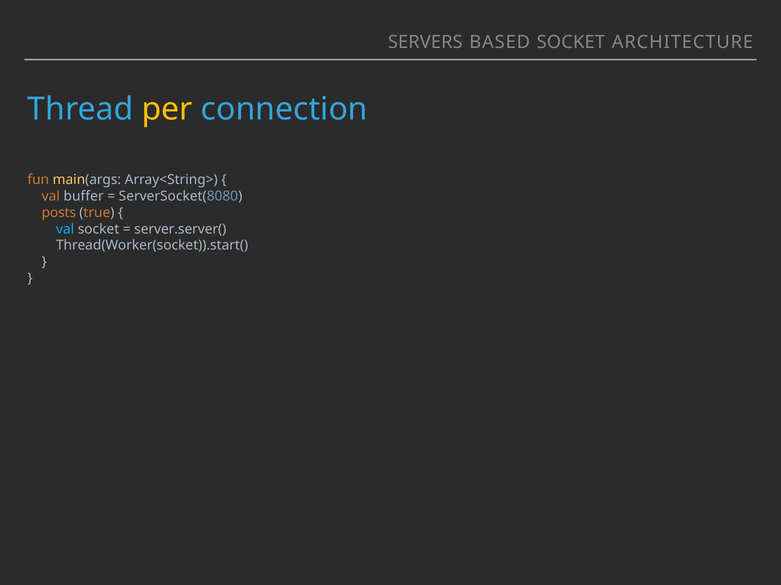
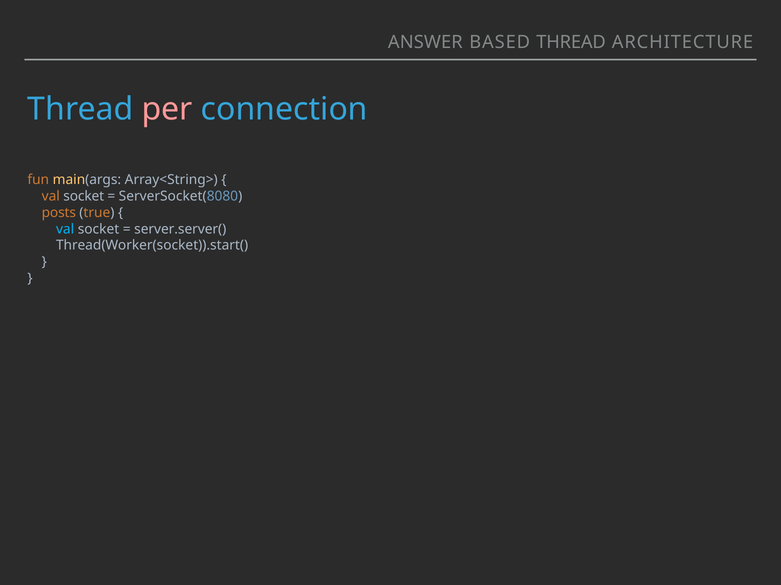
SERVERS: SERVERS -> ANSWER
BASED SOCKET: SOCKET -> THREAD
per colour: yellow -> pink
buffer at (84, 196): buffer -> socket
